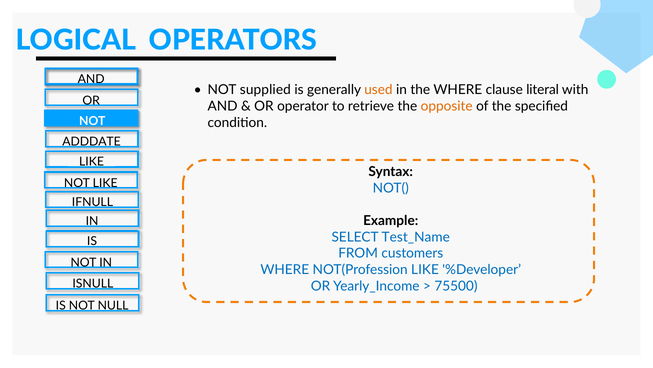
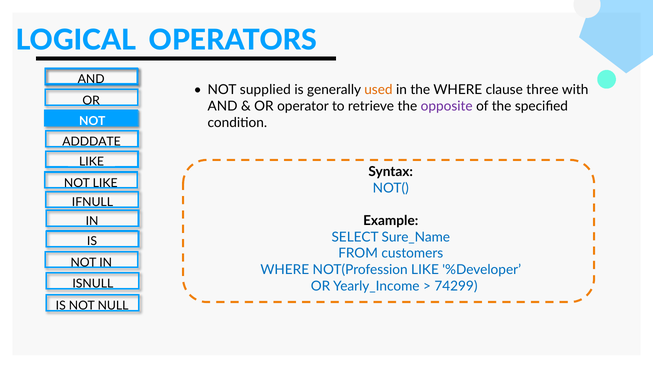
literal: literal -> three
opposite colour: orange -> purple
Test_Name: Test_Name -> Sure_Name
75500: 75500 -> 74299
